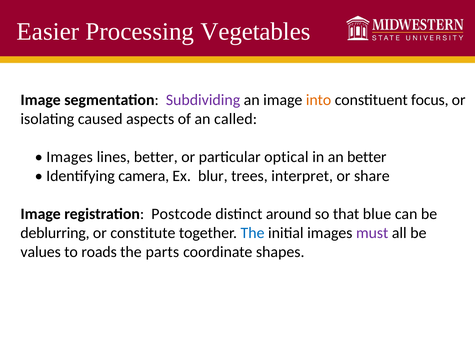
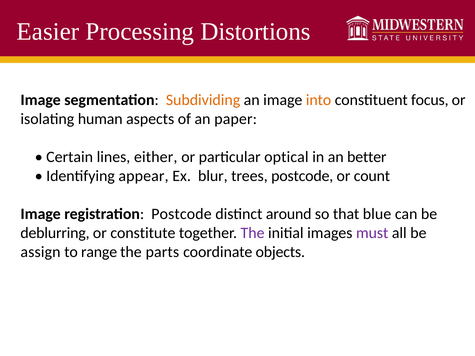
Vegetables: Vegetables -> Distortions
Subdividing colour: purple -> orange
caused: caused -> human
called: called -> paper
Images at (70, 157): Images -> Certain
lines better: better -> either
camera: camera -> appear
trees interpret: interpret -> postcode
share: share -> count
The at (253, 233) colour: blue -> purple
values: values -> assign
roads: roads -> range
shapes: shapes -> objects
